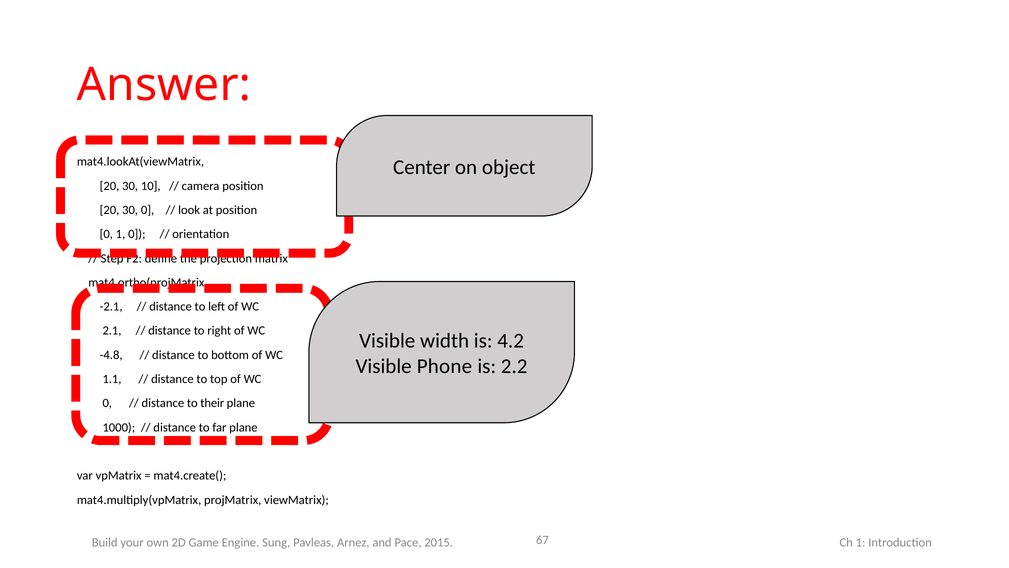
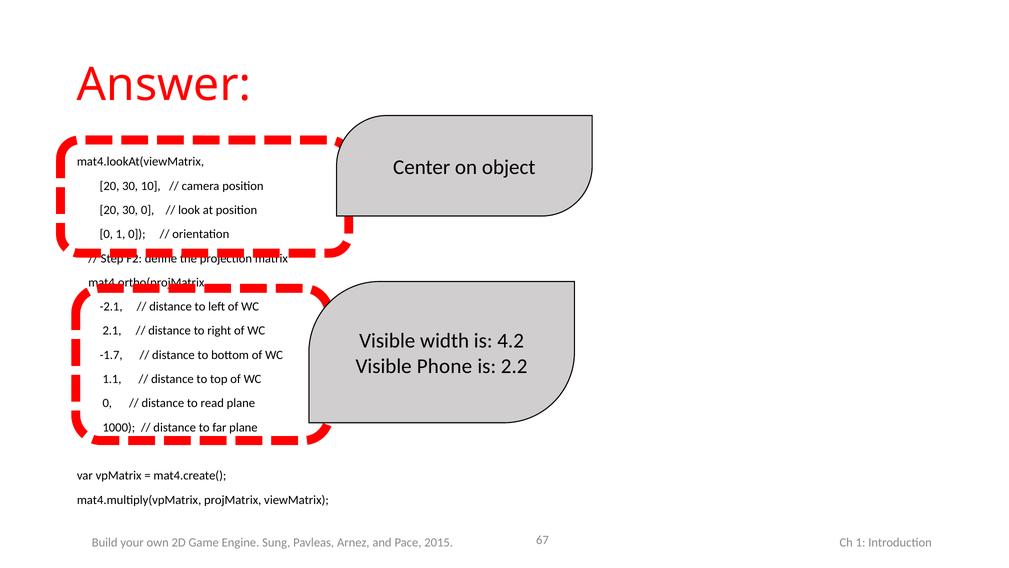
-4.8: -4.8 -> -1.7
their: their -> read
